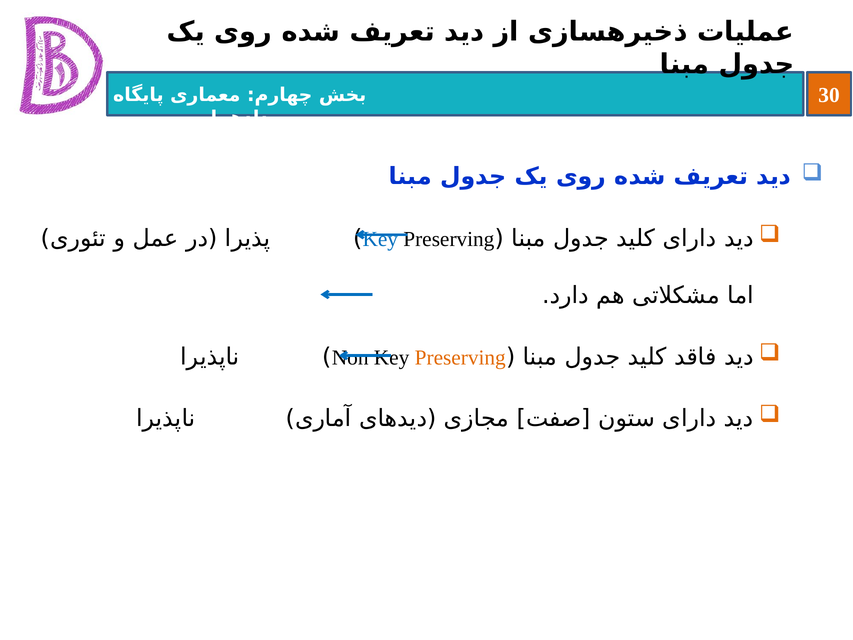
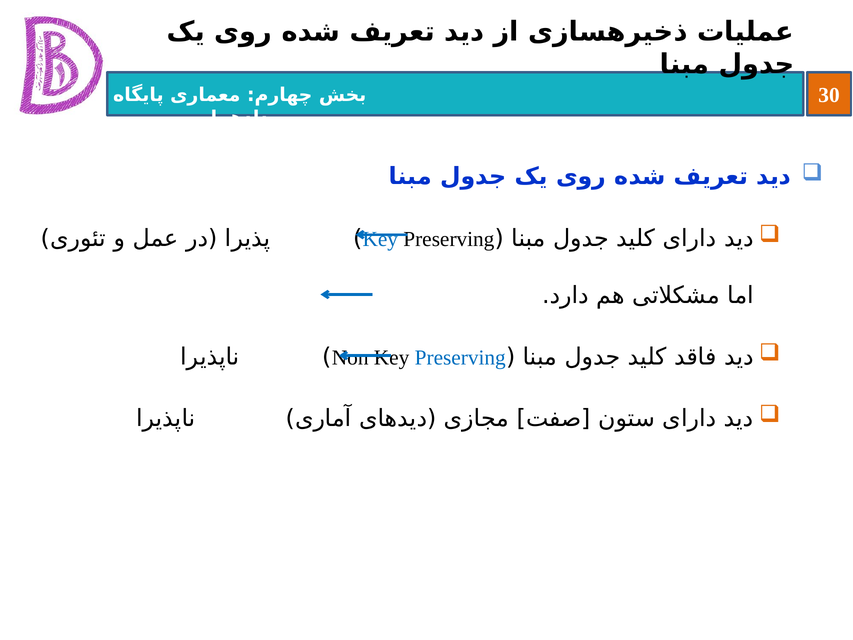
Preserving at (460, 357) colour: orange -> blue
